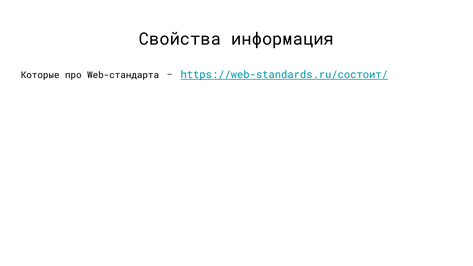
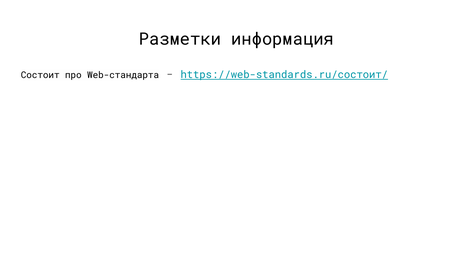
Свойства: Свойства -> Разметки
Которые: Которые -> Состоит
